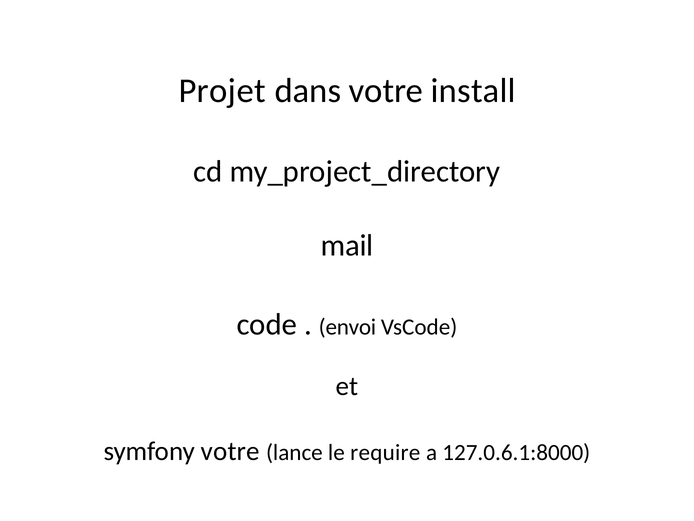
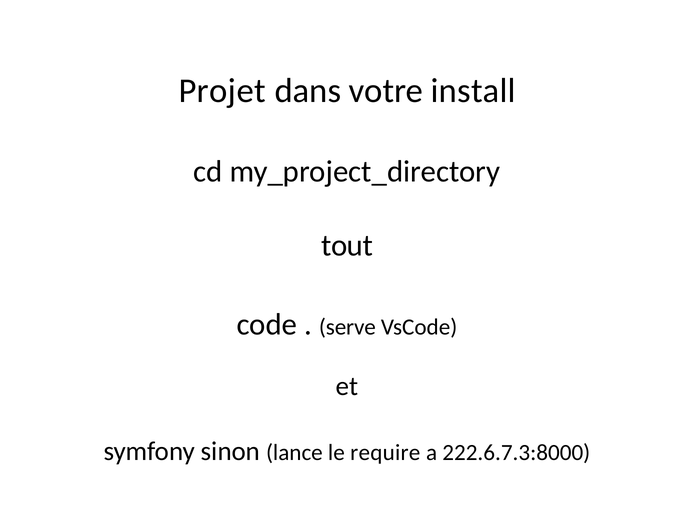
mail: mail -> tout
envoi: envoi -> serve
symfony votre: votre -> sinon
127.0.6.1:8000: 127.0.6.1:8000 -> 222.6.7.3:8000
